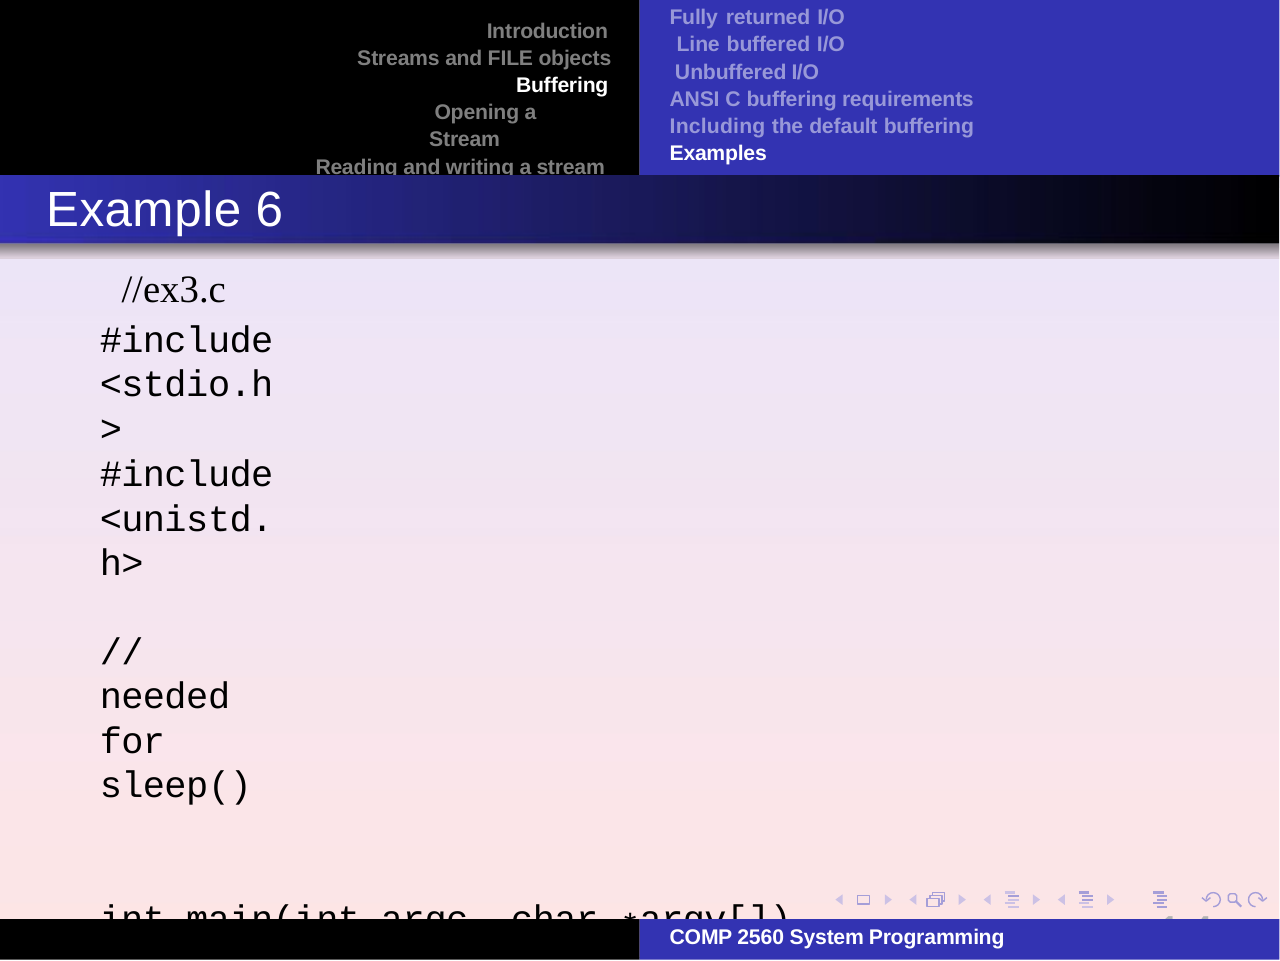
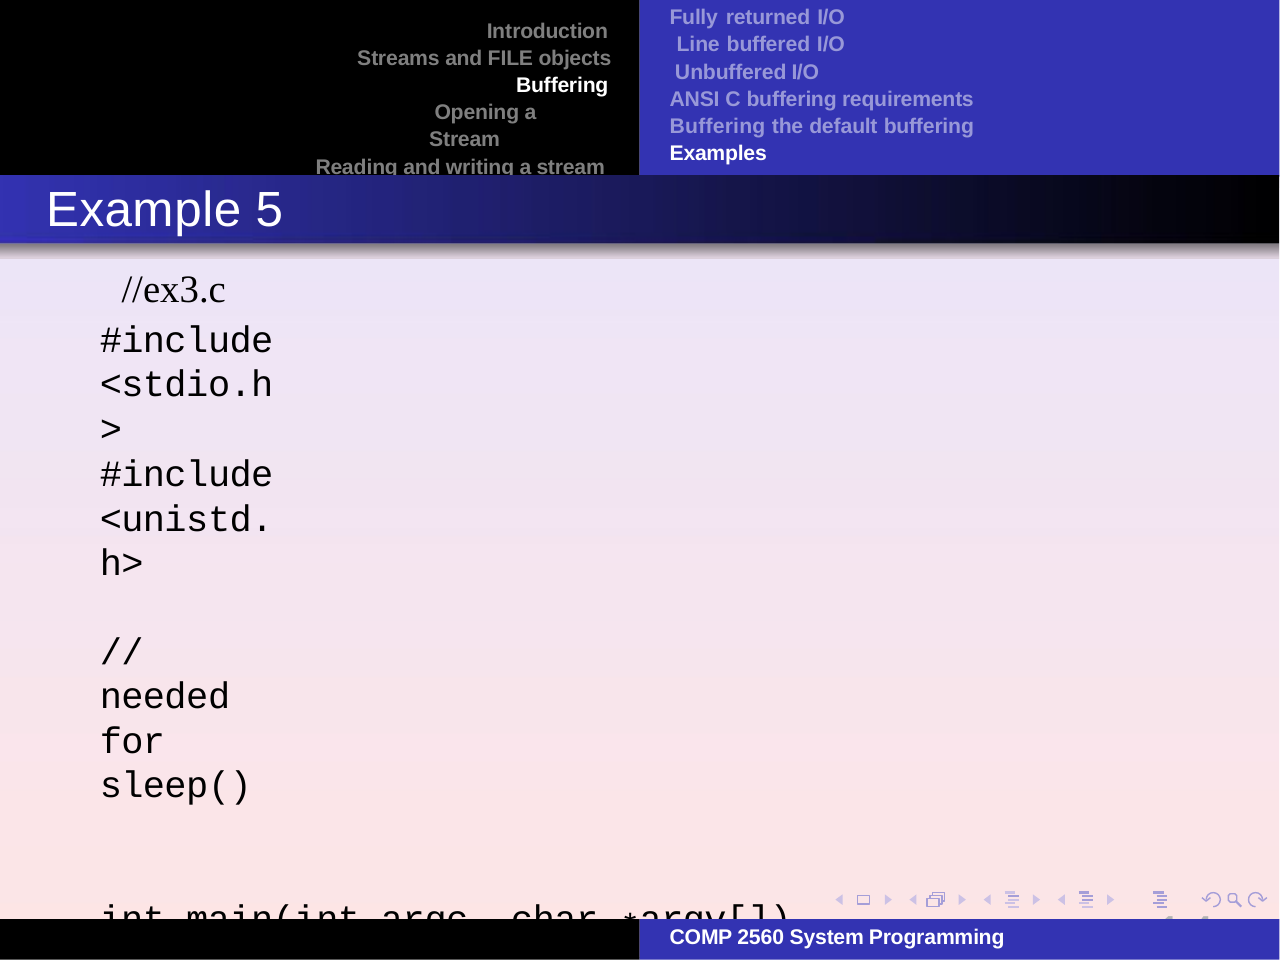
Including at (718, 126): Including -> Buffering
6: 6 -> 5
